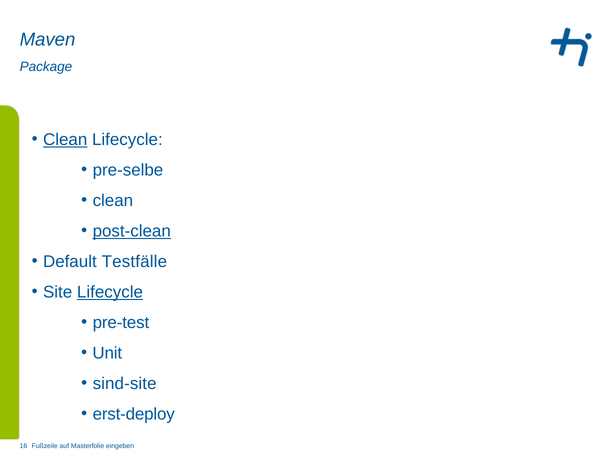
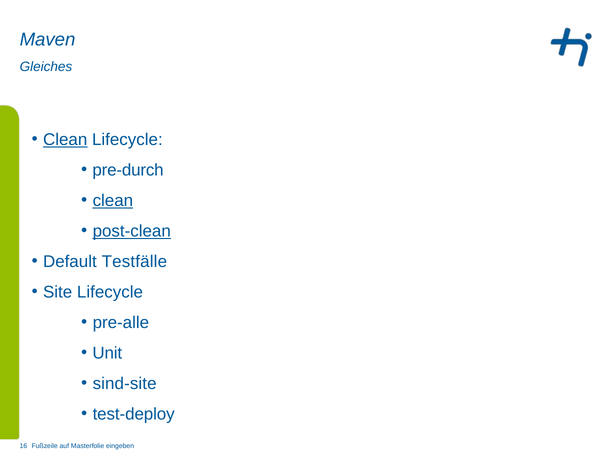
Package: Package -> Gleiches
pre-selbe: pre-selbe -> pre-durch
clean at (113, 201) underline: none -> present
Lifecycle at (110, 292) underline: present -> none
pre-test: pre-test -> pre-alle
erst-deploy: erst-deploy -> test-deploy
